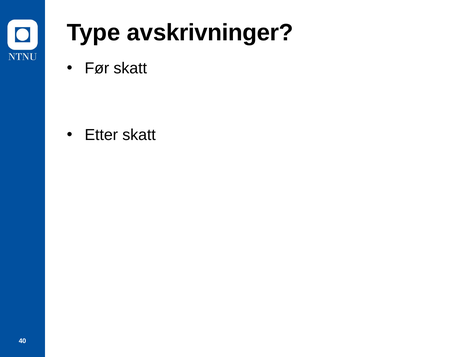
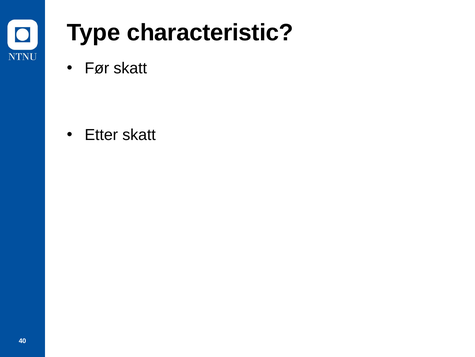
avskrivninger: avskrivninger -> characteristic
